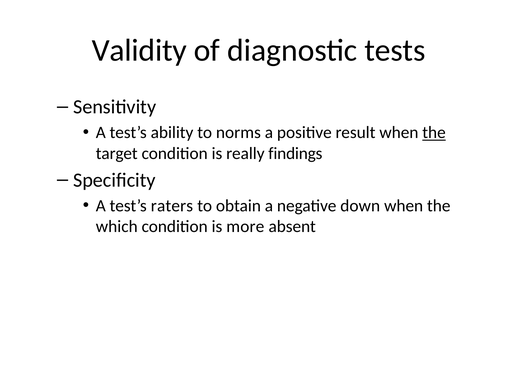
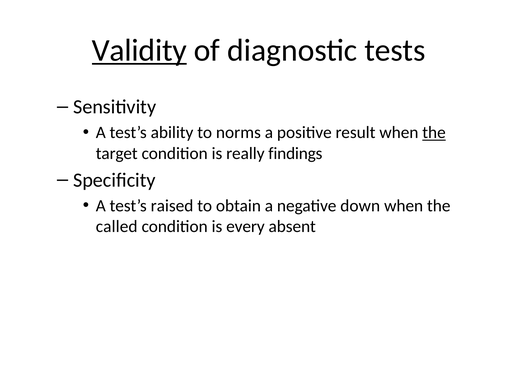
Validity underline: none -> present
raters: raters -> raised
which: which -> called
more: more -> every
